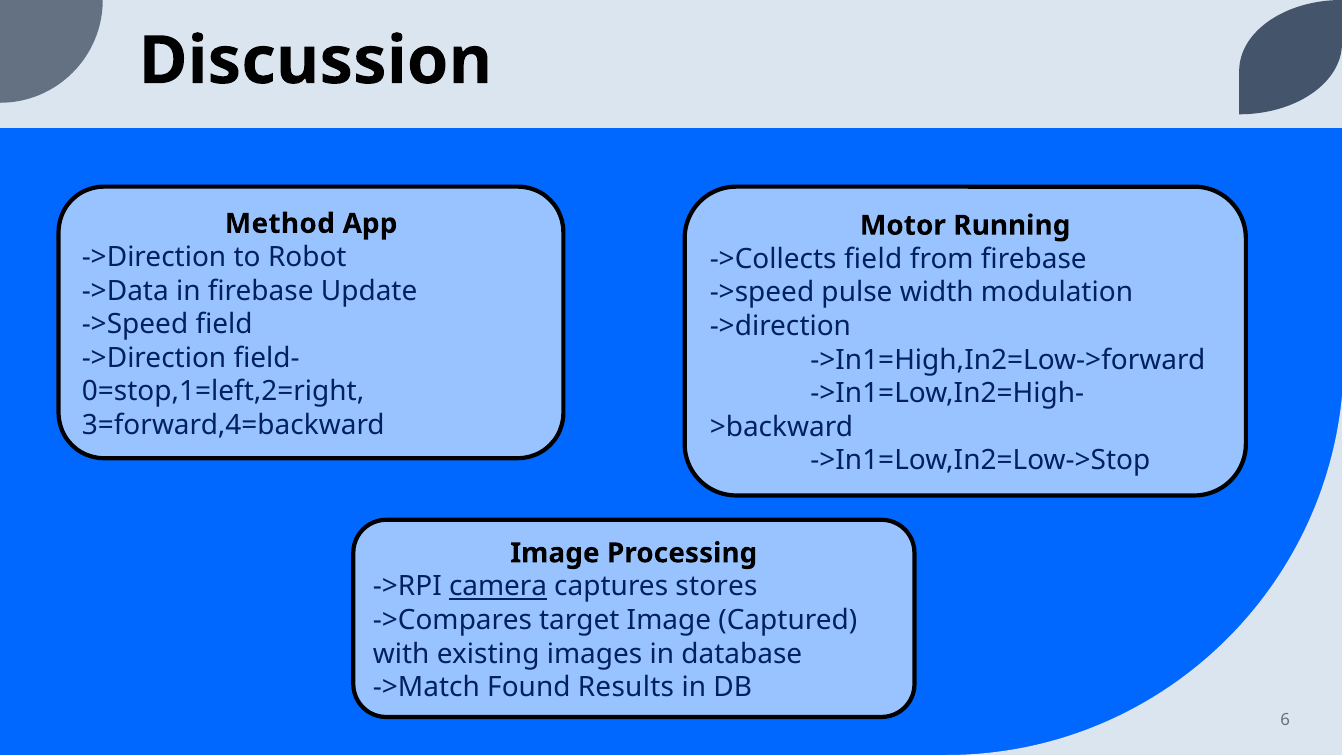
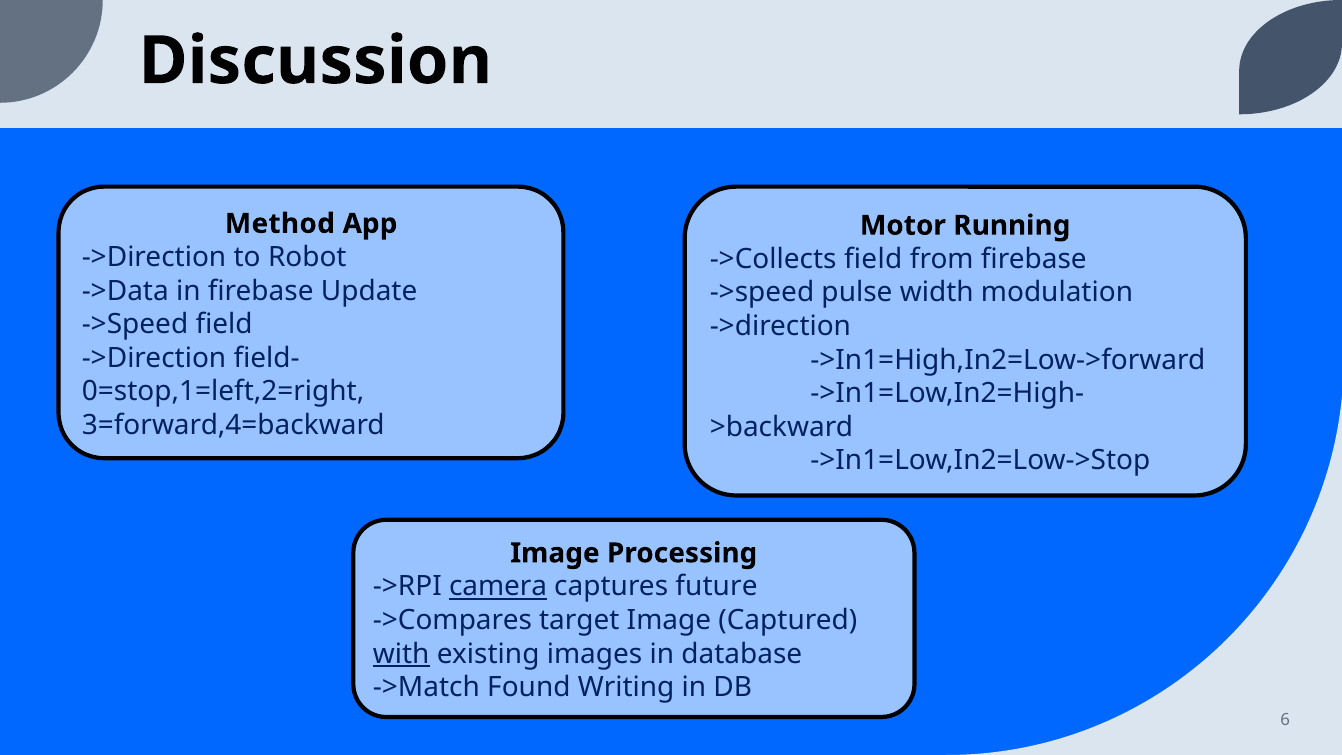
stores: stores -> future
with underline: none -> present
Results: Results -> Writing
